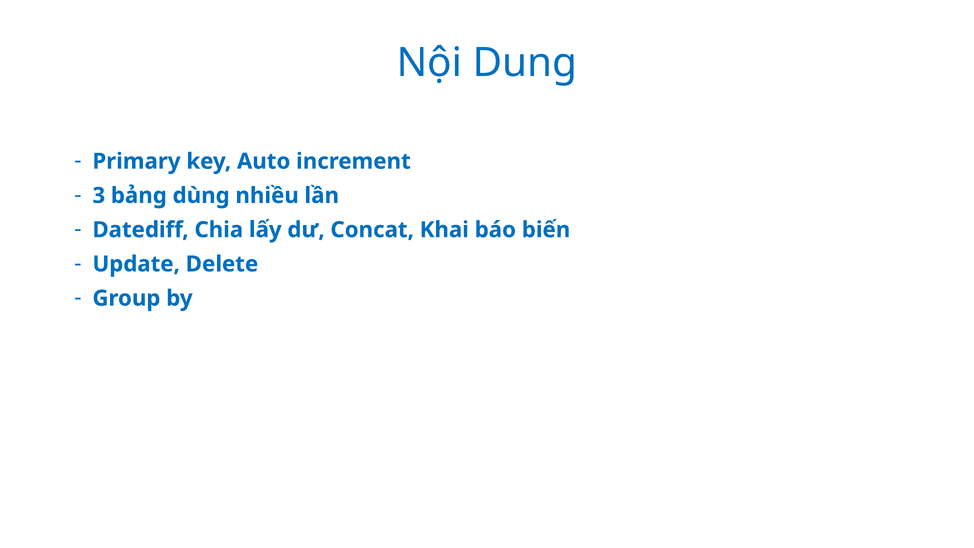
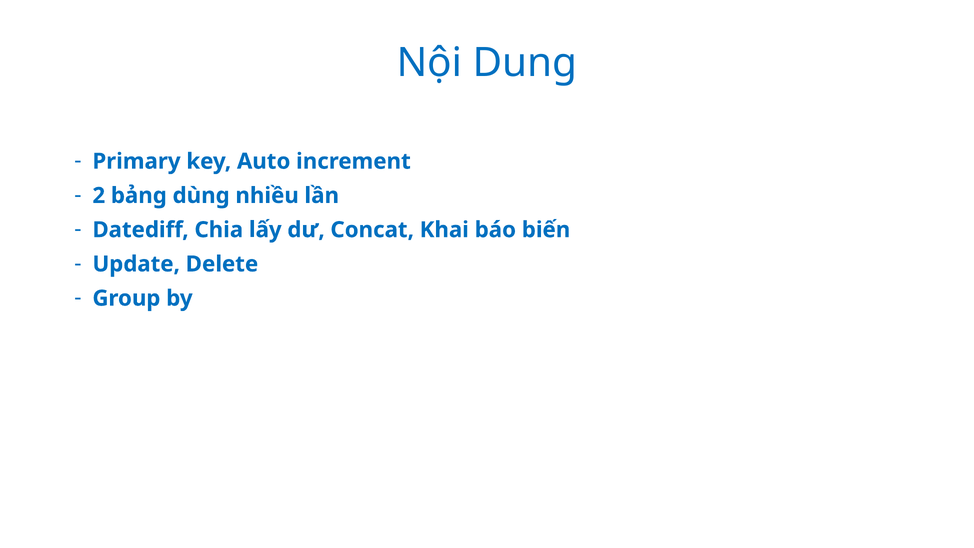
3: 3 -> 2
